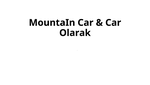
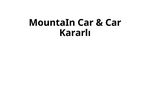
Olarak: Olarak -> Kararlı
